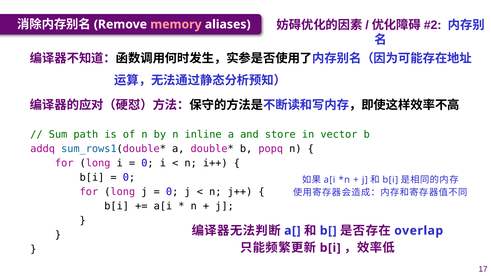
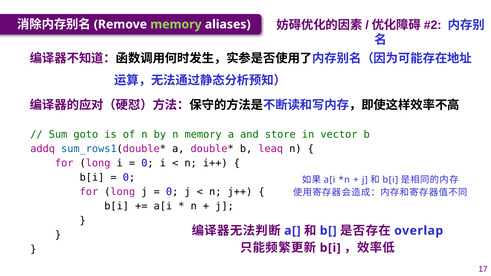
memory at (176, 24) colour: pink -> light green
path: path -> goto
n inline: inline -> memory
popq: popq -> leaq
